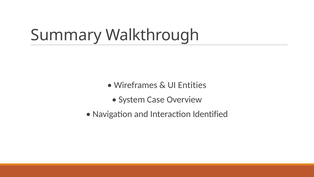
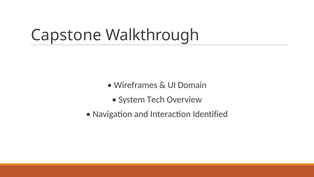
Summary: Summary -> Capstone
Entities: Entities -> Domain
Case: Case -> Tech
